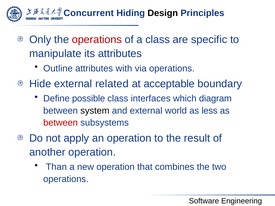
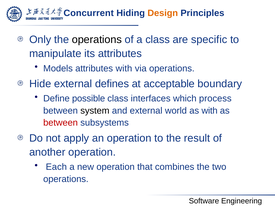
Design colour: black -> orange
operations at (97, 40) colour: red -> black
Outline: Outline -> Models
related: related -> defines
diagram: diagram -> process
as less: less -> with
Than: Than -> Each
